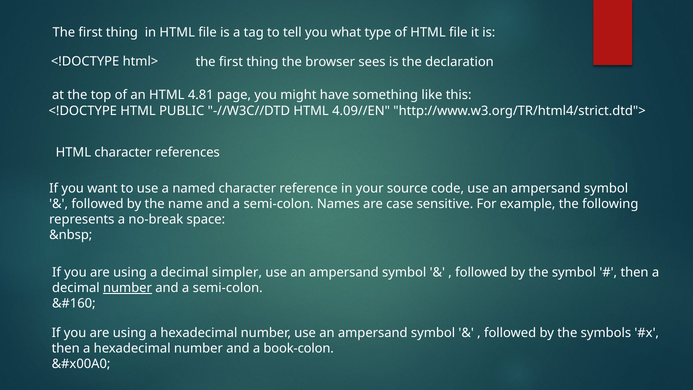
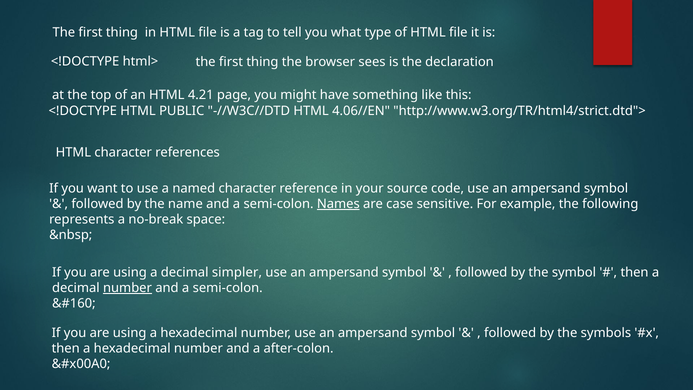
4.81: 4.81 -> 4.21
4.09//EN: 4.09//EN -> 4.06//EN
Names underline: none -> present
book-colon: book-colon -> after-colon
